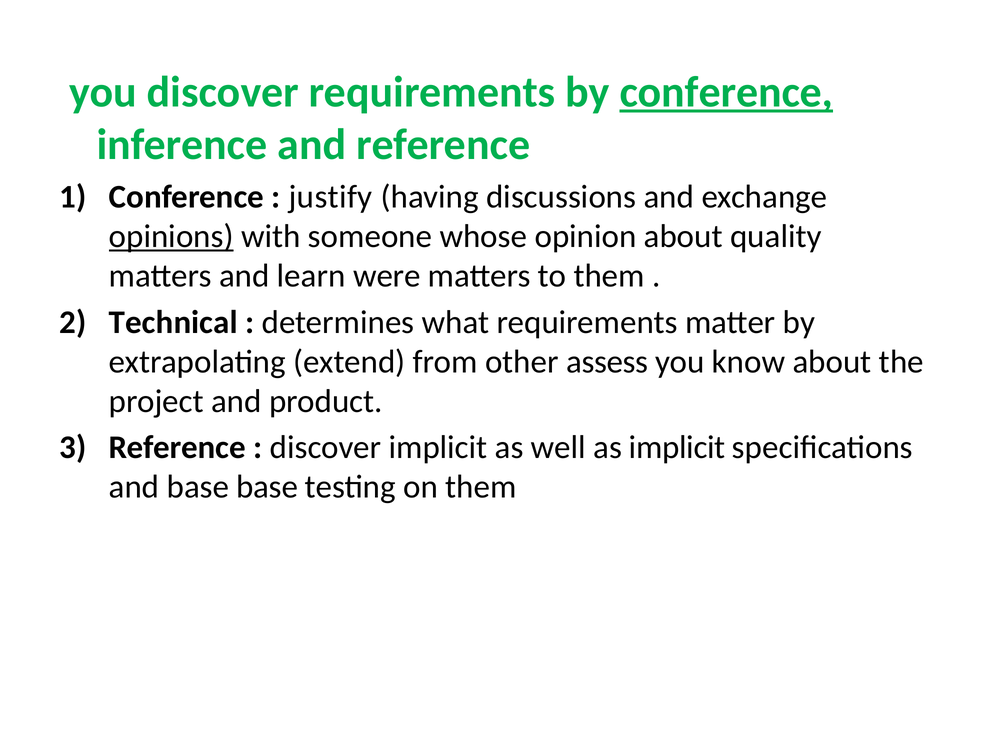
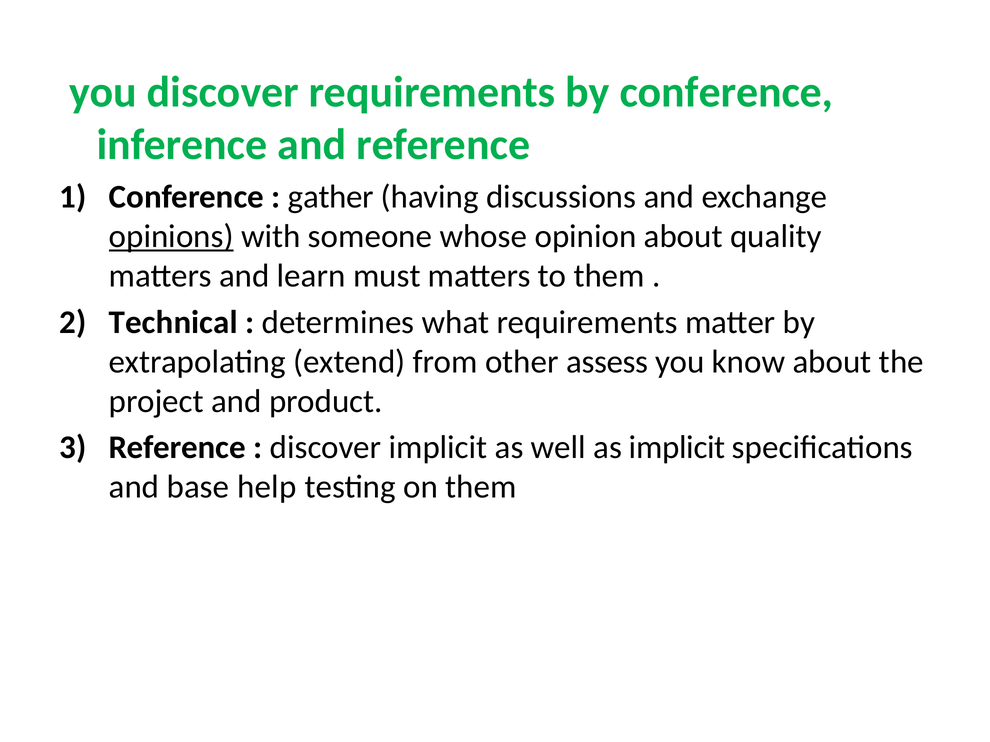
conference at (726, 92) underline: present -> none
justify: justify -> gather
were: were -> must
base base: base -> help
